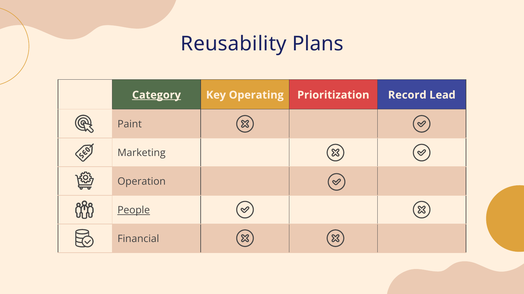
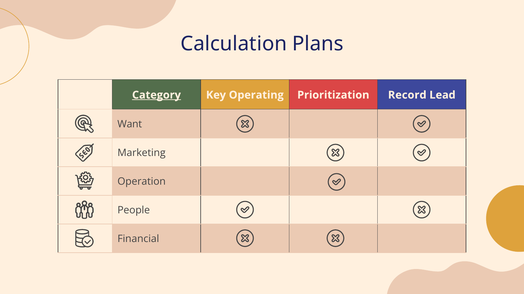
Reusability: Reusability -> Calculation
Paint: Paint -> Want
People underline: present -> none
